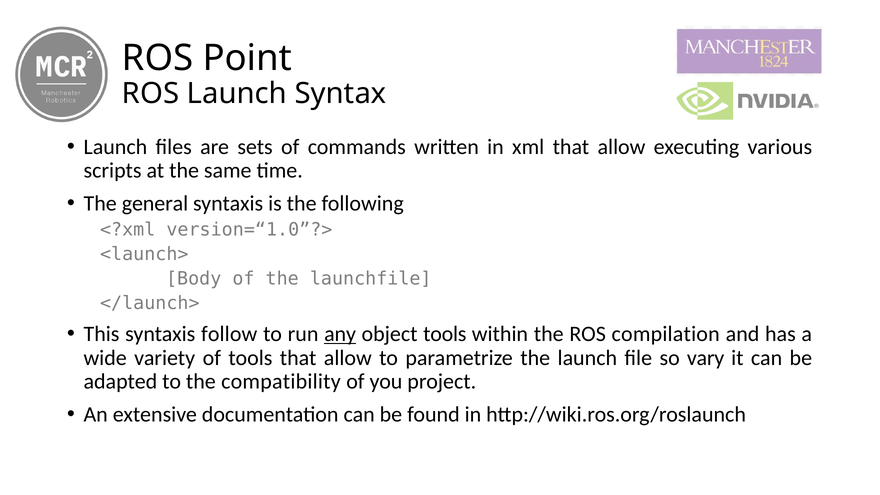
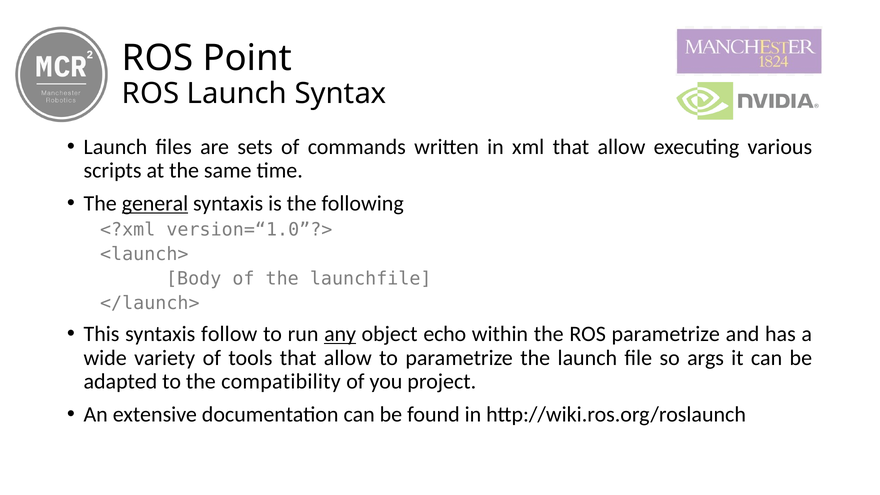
general underline: none -> present
object tools: tools -> echo
ROS compilation: compilation -> parametrize
vary: vary -> args
